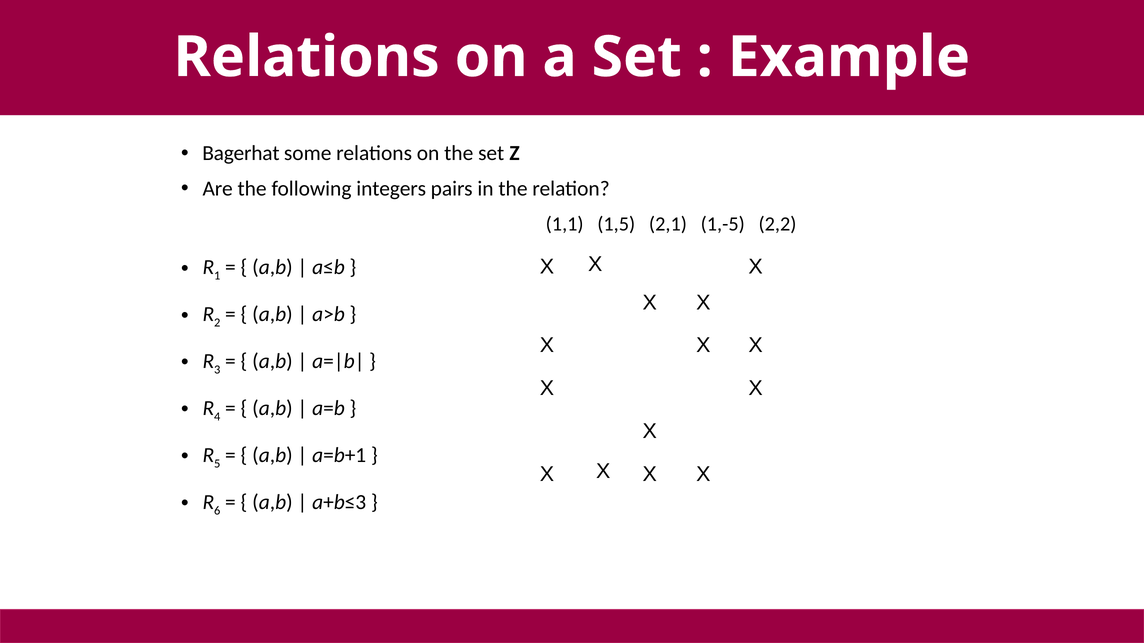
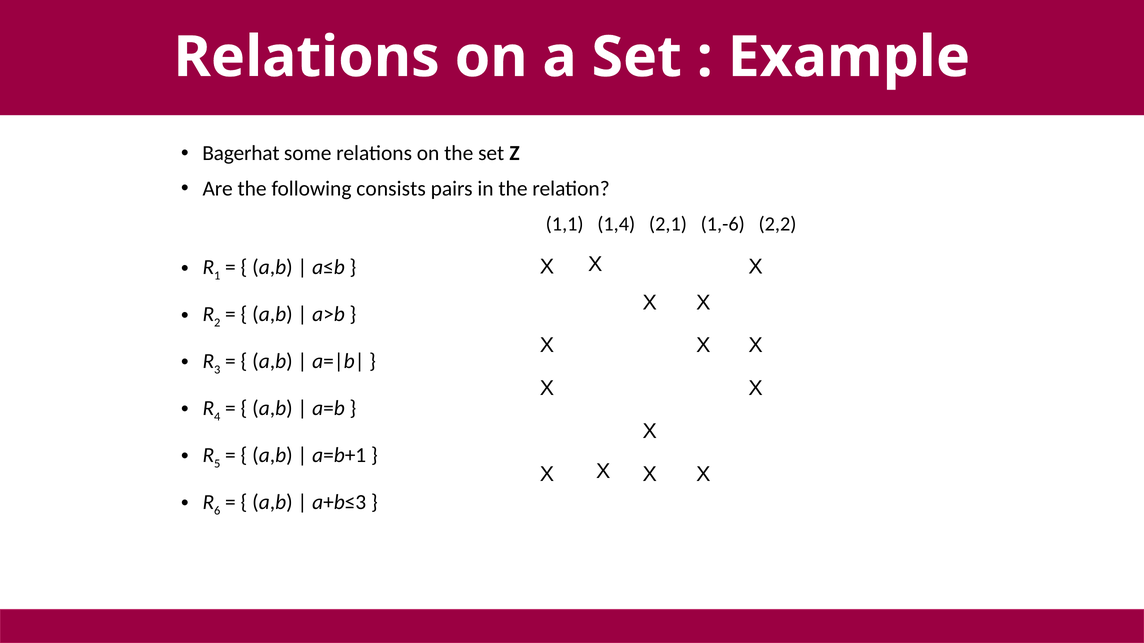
integers: integers -> consists
1,5: 1,5 -> 1,4
1,-5: 1,-5 -> 1,-6
